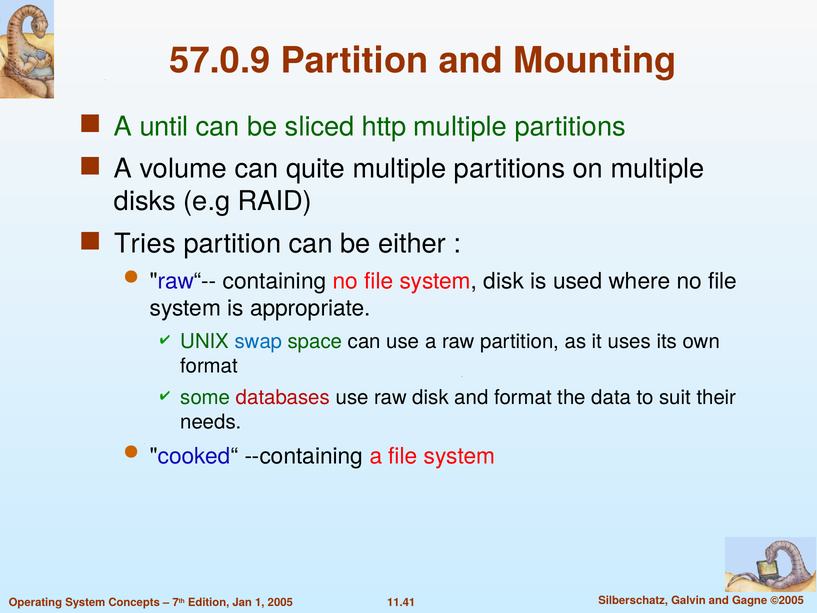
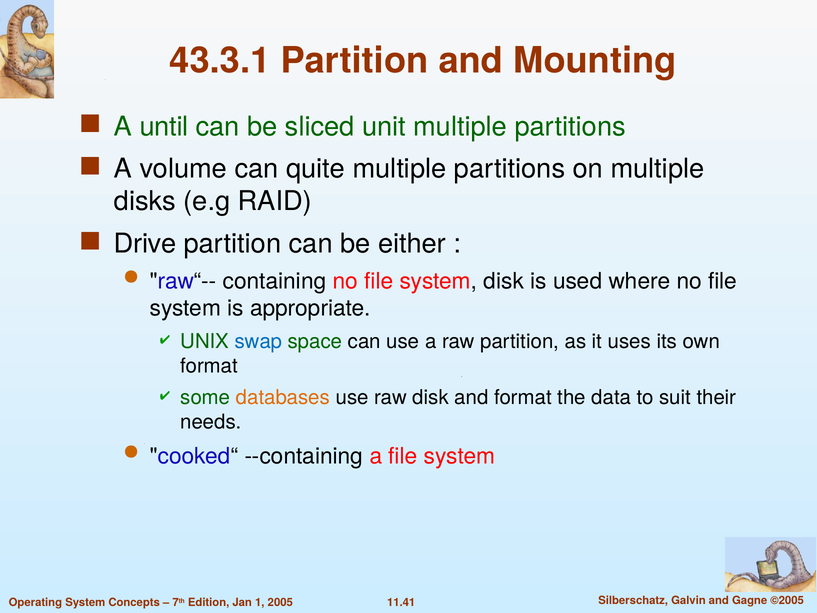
57.0.9: 57.0.9 -> 43.3.1
http: http -> unit
Tries: Tries -> Drive
databases colour: red -> orange
